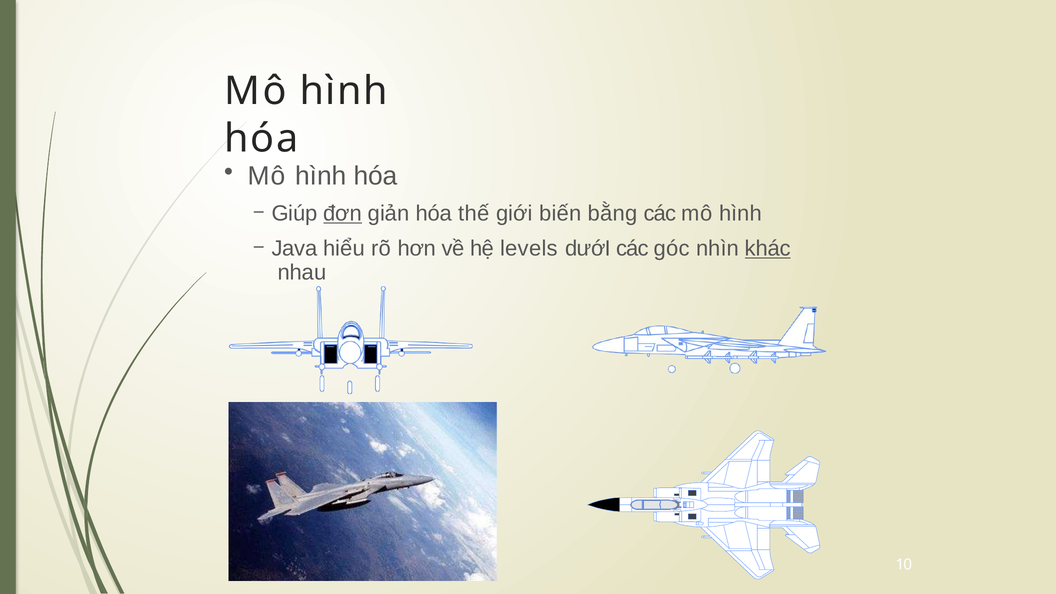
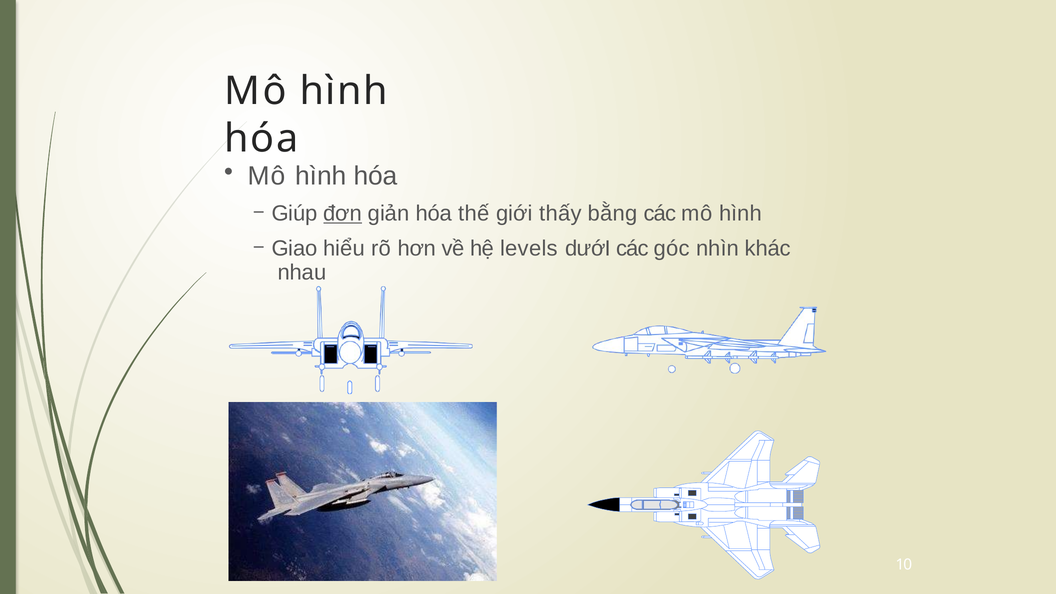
biến: biến -> thấy
Java: Java -> Giao
khác underline: present -> none
